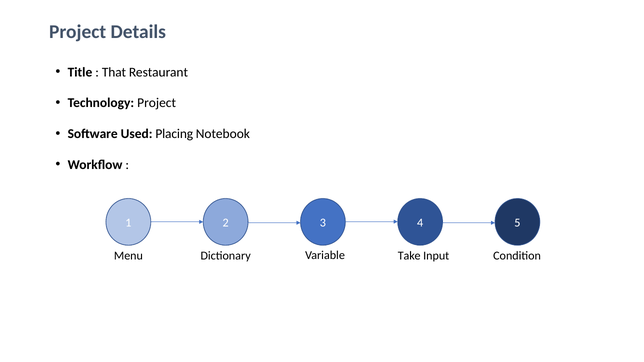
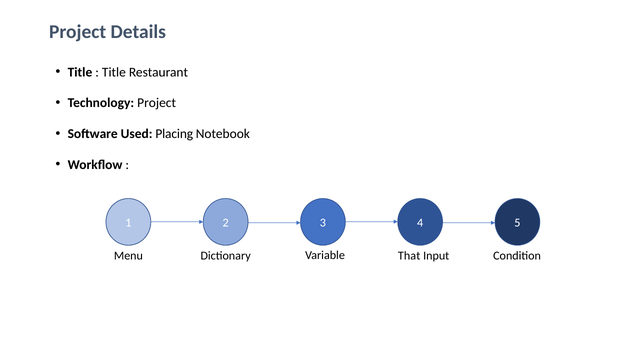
That at (114, 72): That -> Title
Take: Take -> That
